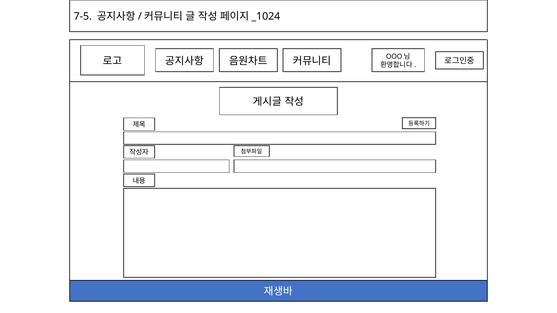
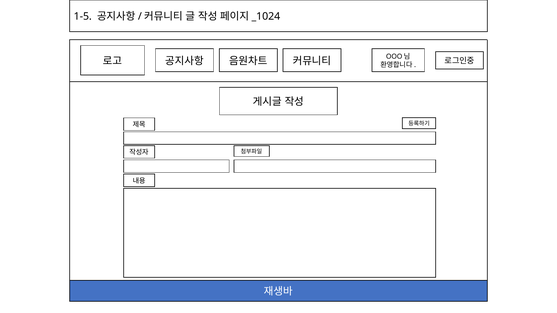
7-5: 7-5 -> 1-5
